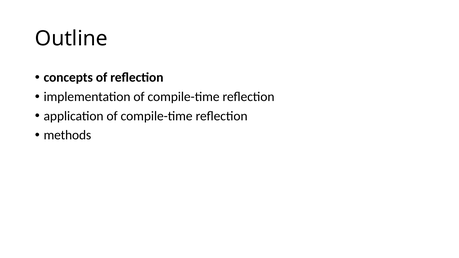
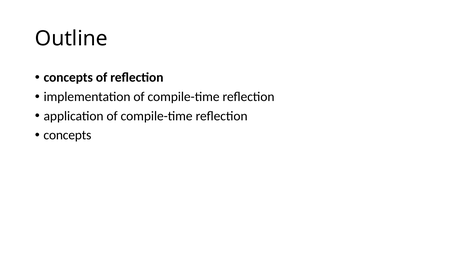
methods at (67, 135): methods -> concepts
